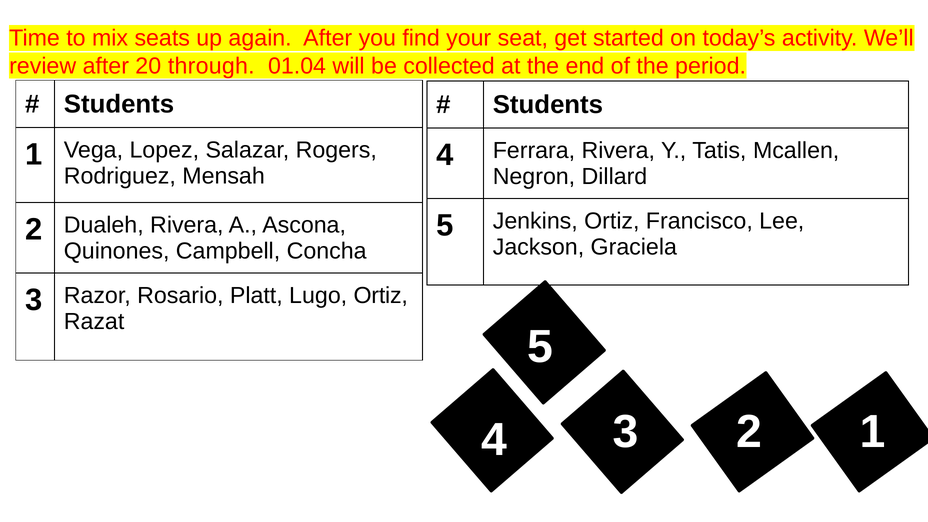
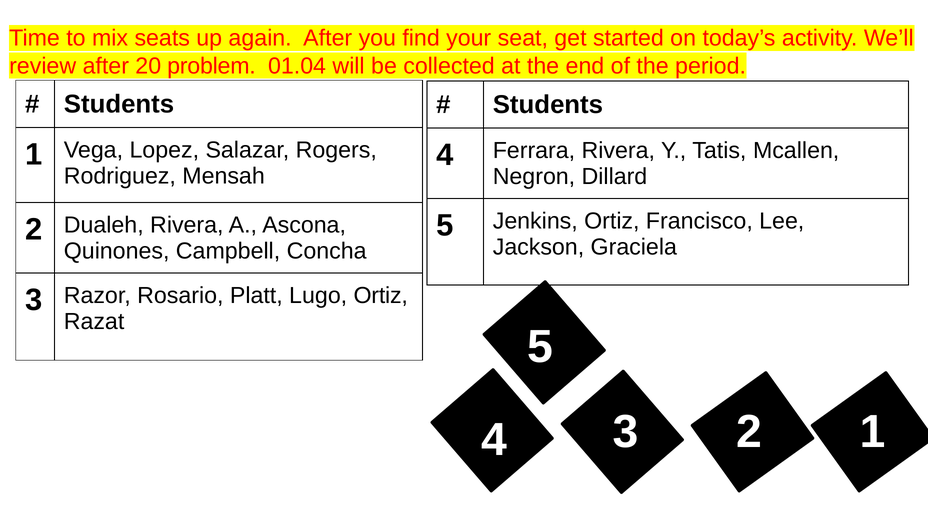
through: through -> problem
